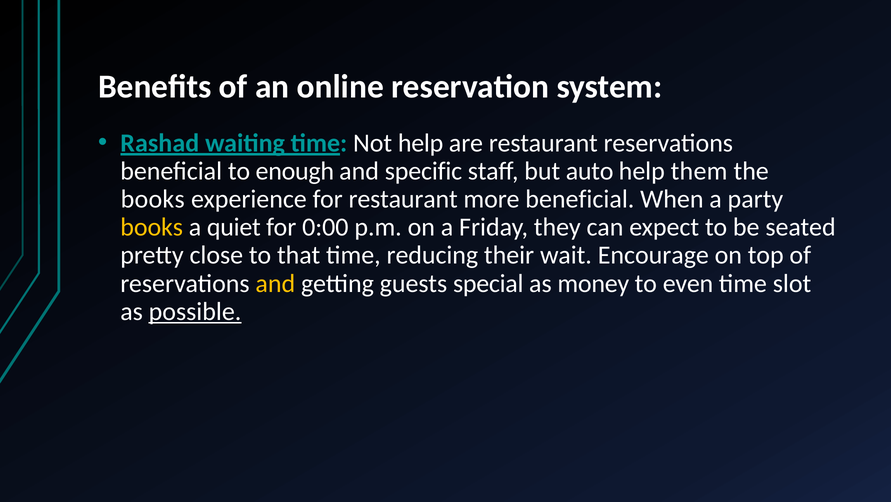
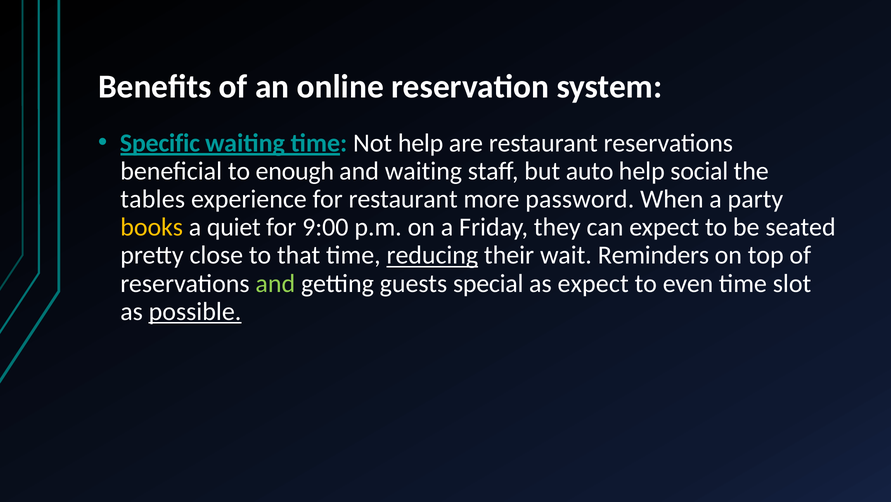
Rashad: Rashad -> Specific
and specific: specific -> waiting
them: them -> social
books at (153, 199): books -> tables
more beneficial: beneficial -> password
0:00: 0:00 -> 9:00
reducing underline: none -> present
Encourage: Encourage -> Reminders
and at (275, 283) colour: yellow -> light green
as money: money -> expect
